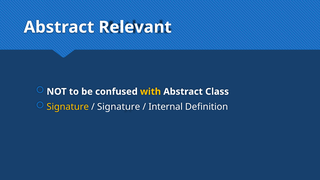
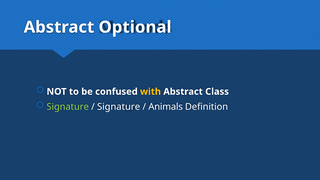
Relevant: Relevant -> Optional
Signature at (68, 107) colour: yellow -> light green
Internal: Internal -> Animals
